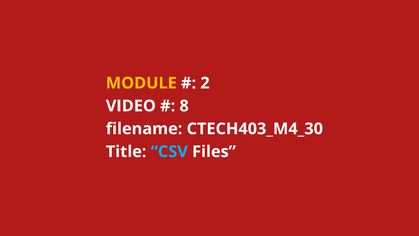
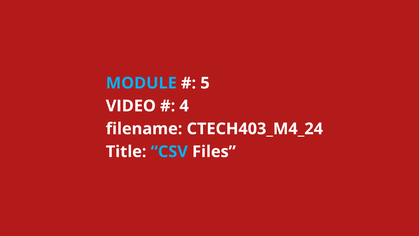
MODULE colour: yellow -> light blue
2: 2 -> 5
8: 8 -> 4
CTECH403_M4_30: CTECH403_M4_30 -> CTECH403_M4_24
